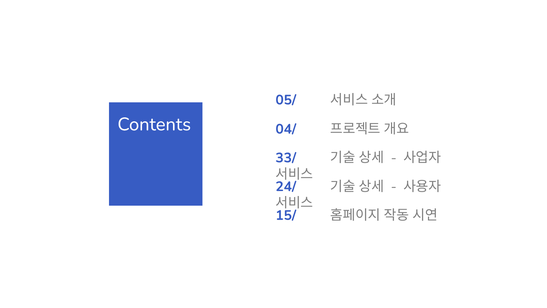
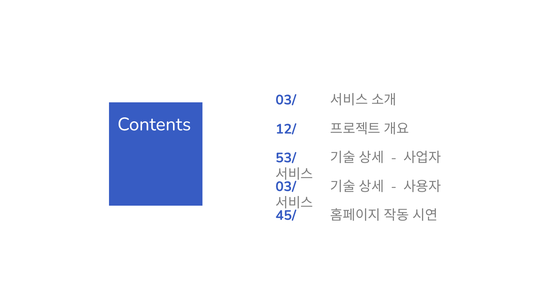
05/ at (286, 100): 05/ -> 03/
04/: 04/ -> 12/
33/: 33/ -> 53/
24/ at (286, 186): 24/ -> 03/
15/: 15/ -> 45/
